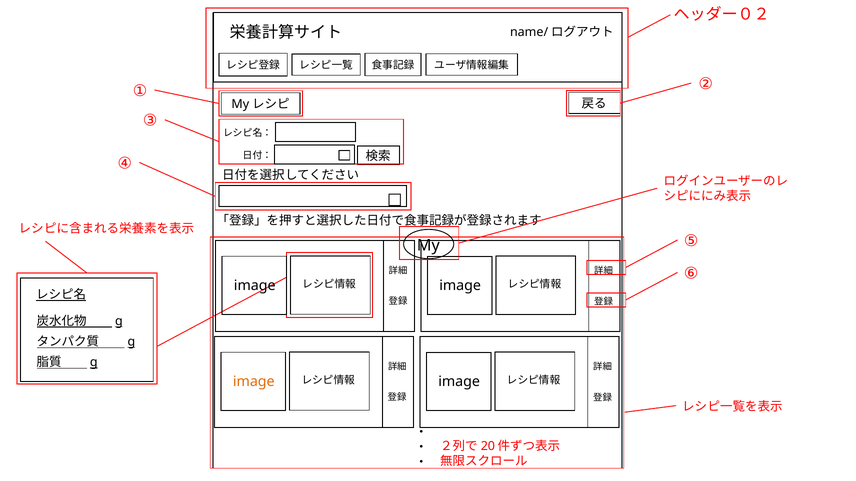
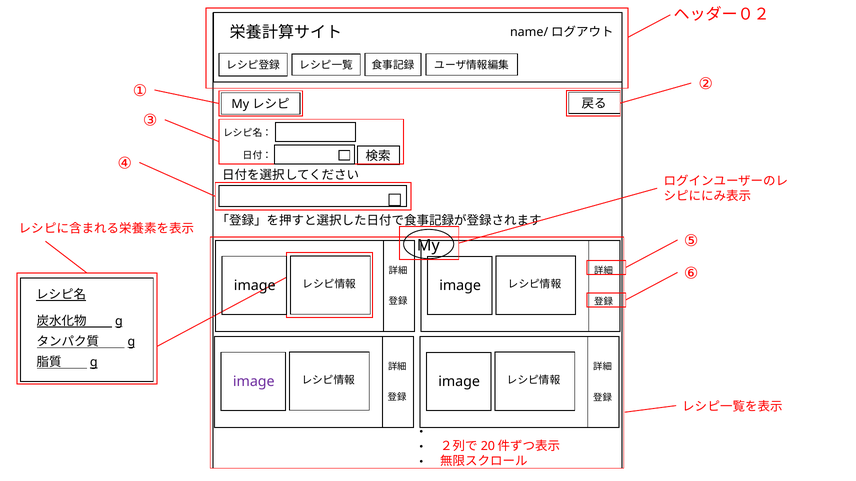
image at (254, 382) colour: orange -> purple
